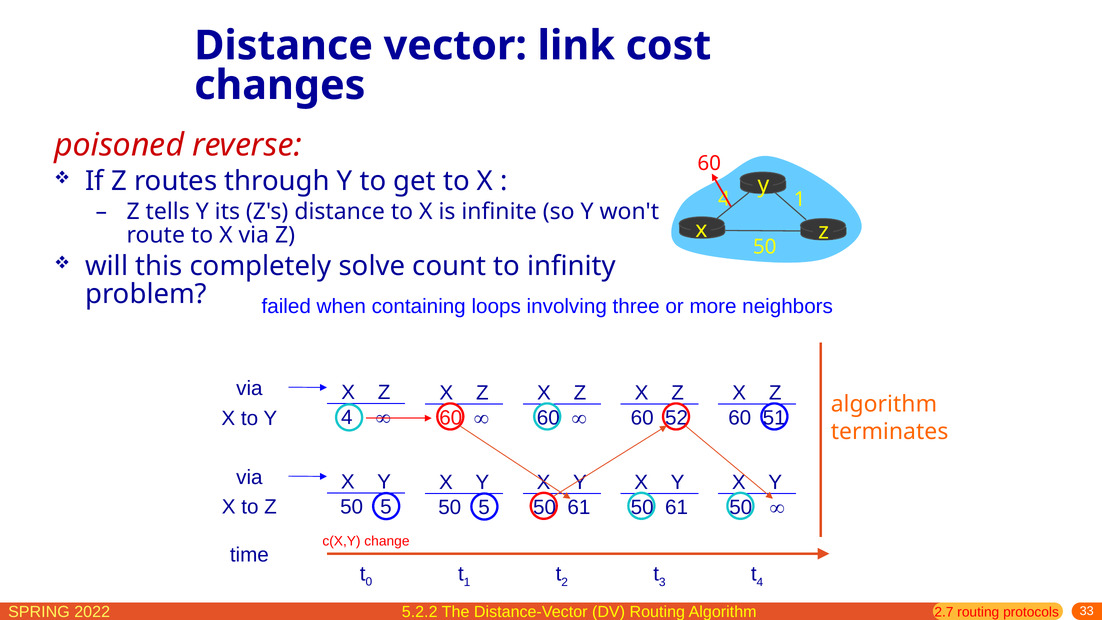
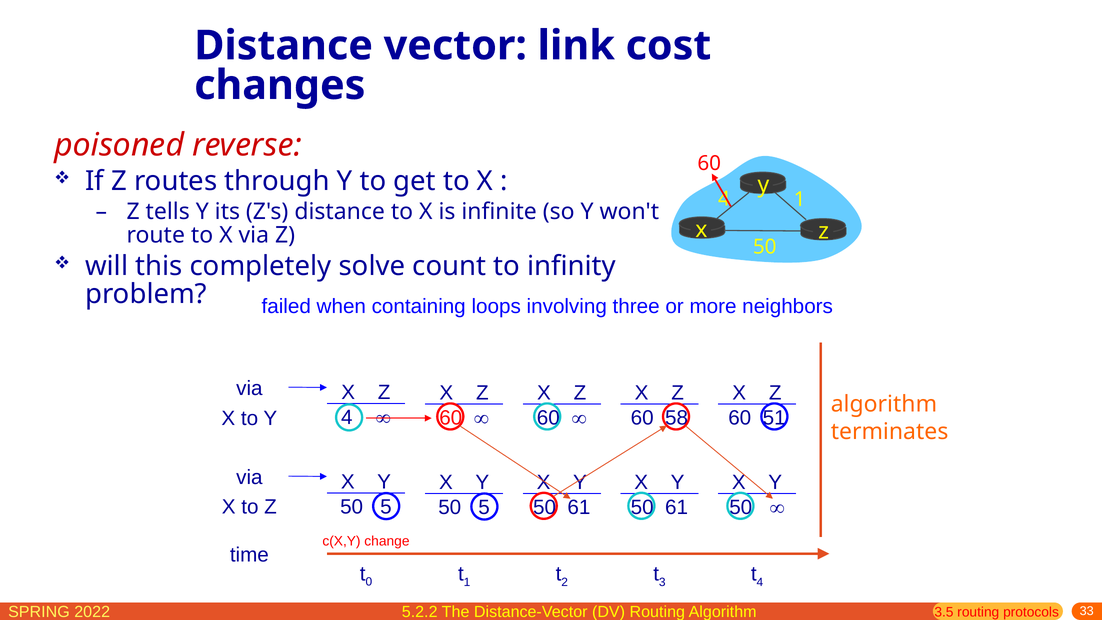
52: 52 -> 58
2.7: 2.7 -> 3.5
